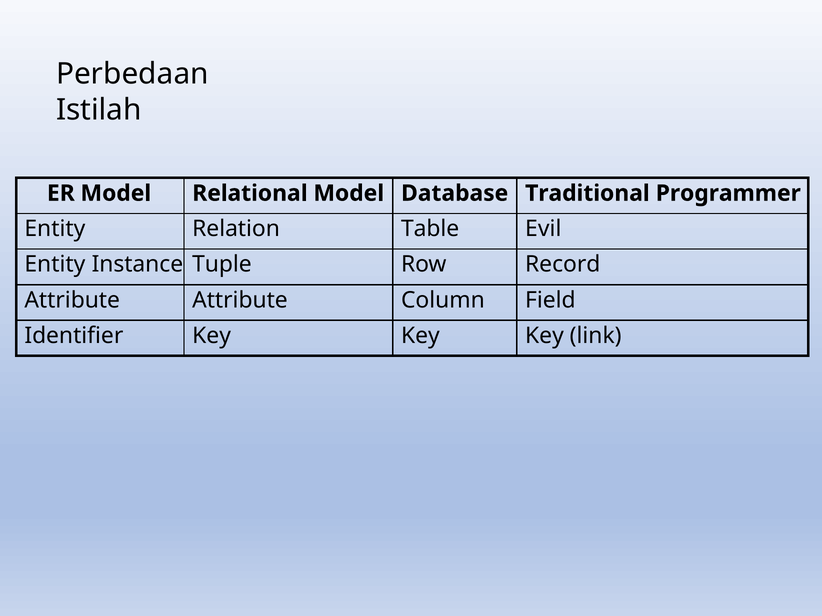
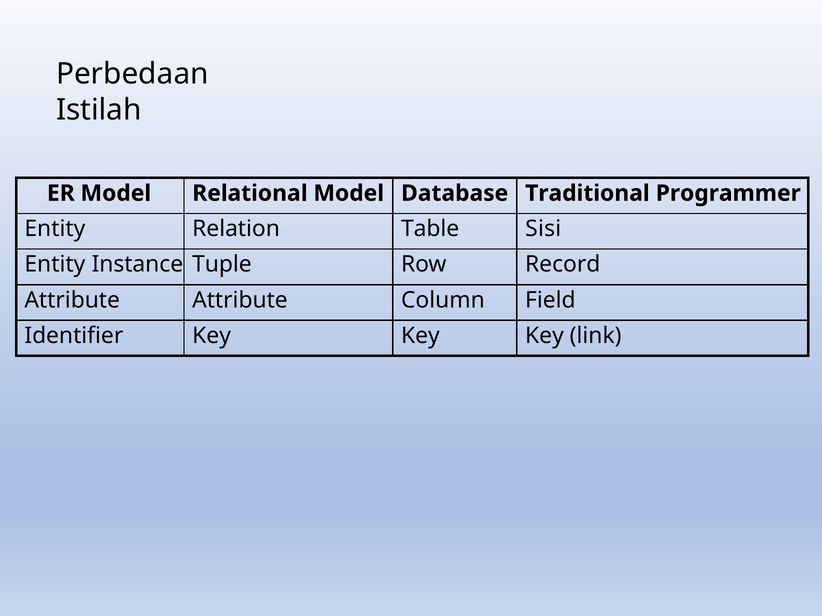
Evil: Evil -> Sisi
